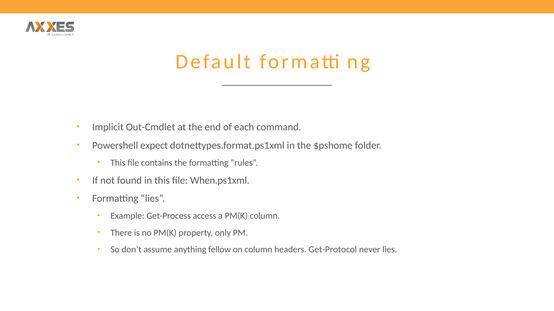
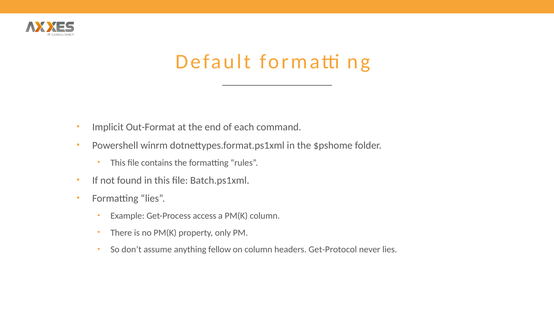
Out-Cmdlet: Out-Cmdlet -> Out-Format
expect: expect -> winrm
When.ps1xml: When.ps1xml -> Batch.ps1xml
